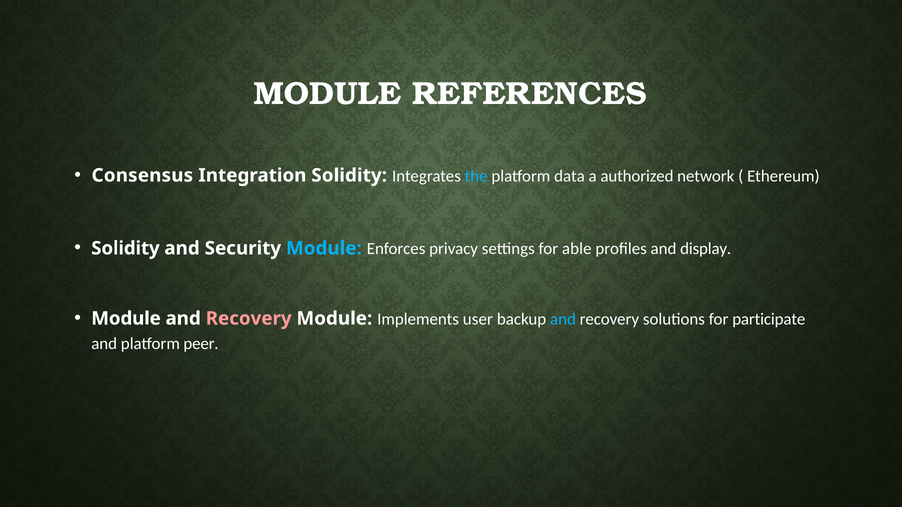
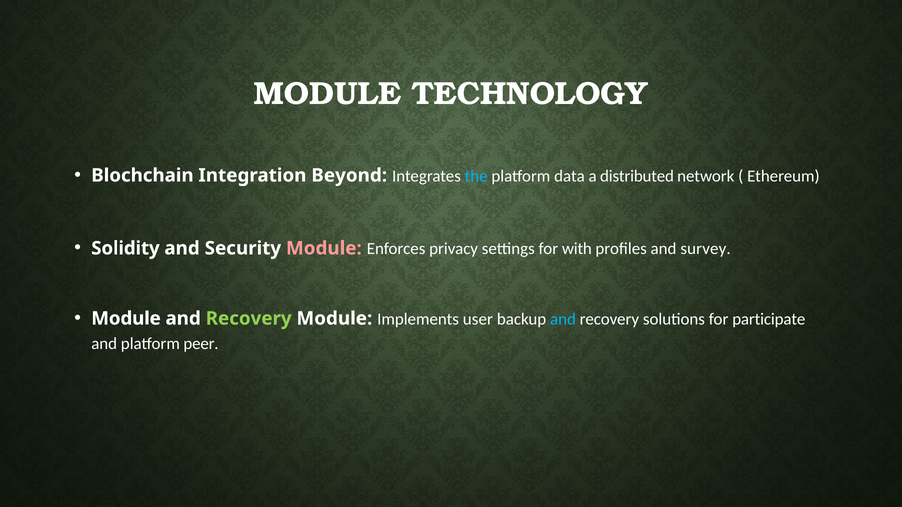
REFERENCES: REFERENCES -> TECHNOLOGY
Consensus: Consensus -> Blochchain
Integration Solidity: Solidity -> Beyond
authorized: authorized -> distributed
Module at (324, 248) colour: light blue -> pink
able: able -> with
display: display -> survey
Recovery at (249, 319) colour: pink -> light green
